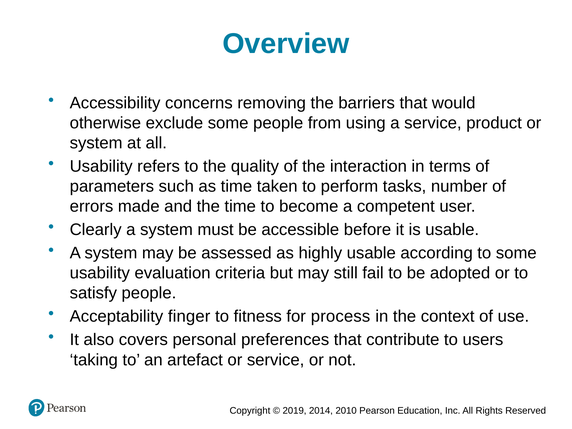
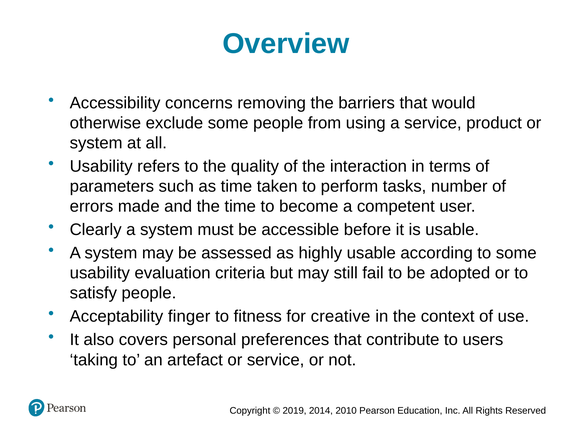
process: process -> creative
